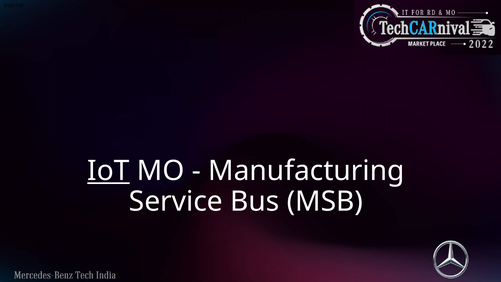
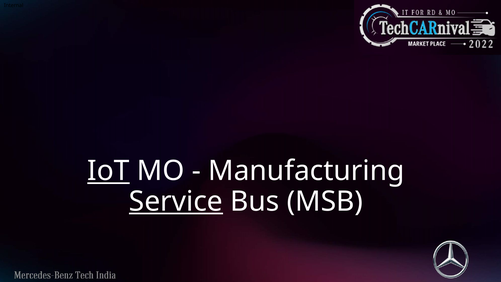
Service underline: none -> present
